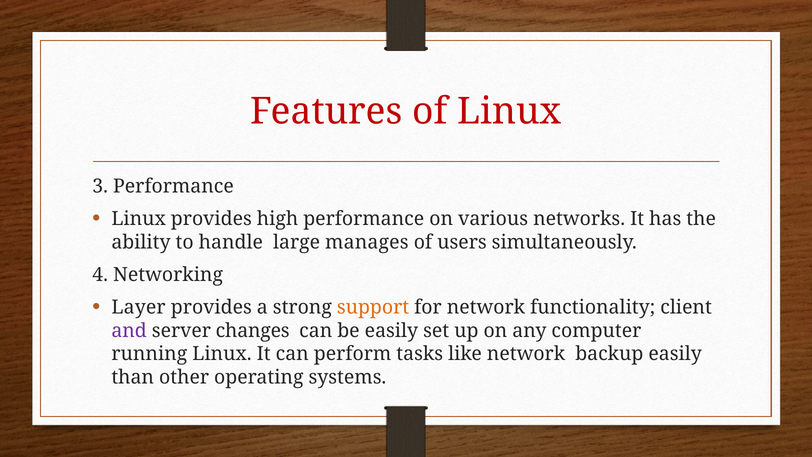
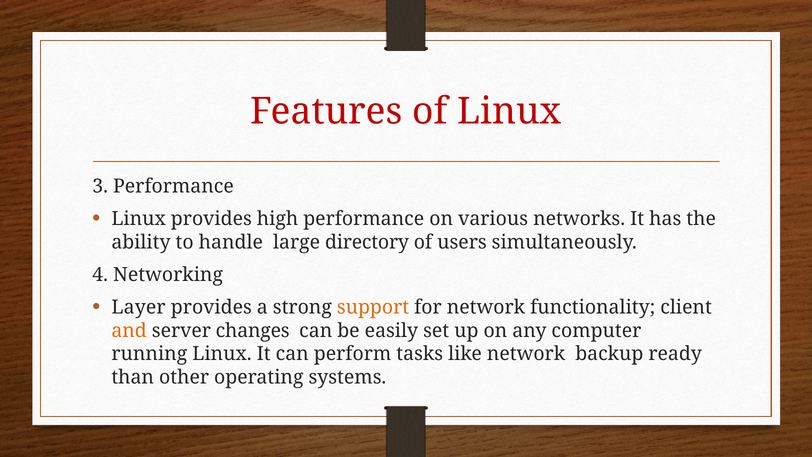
manages: manages -> directory
and colour: purple -> orange
backup easily: easily -> ready
